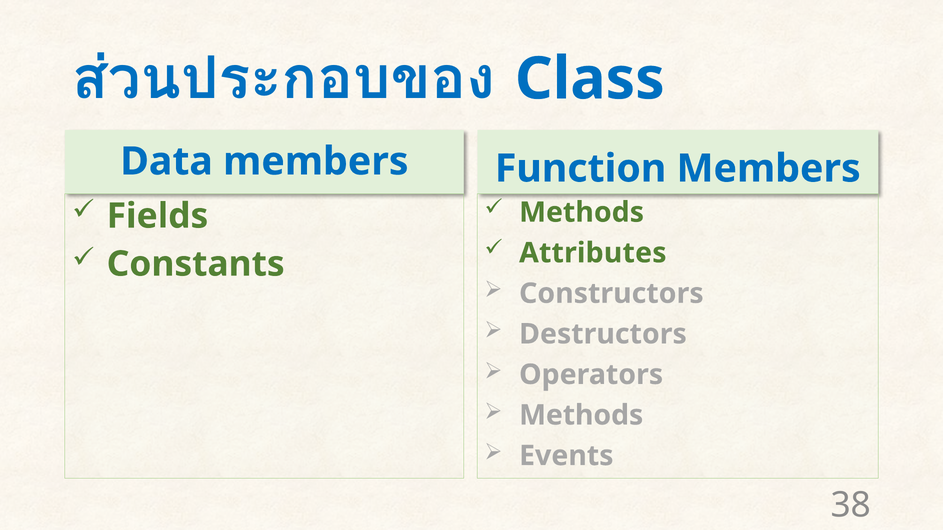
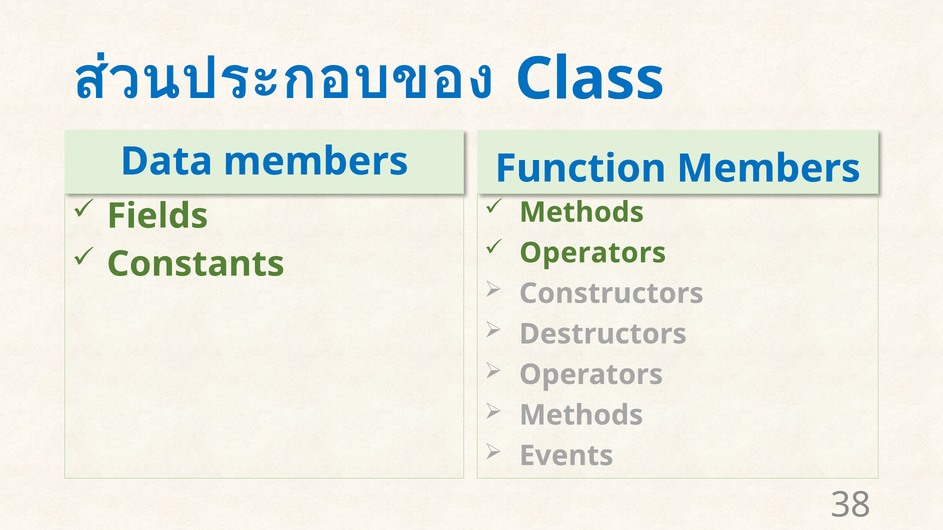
Attributes at (593, 253): Attributes -> Operators
